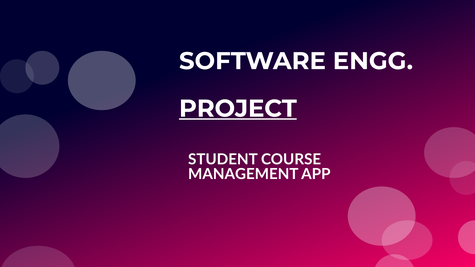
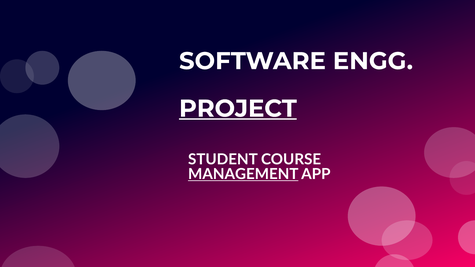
MANAGEMENT underline: none -> present
